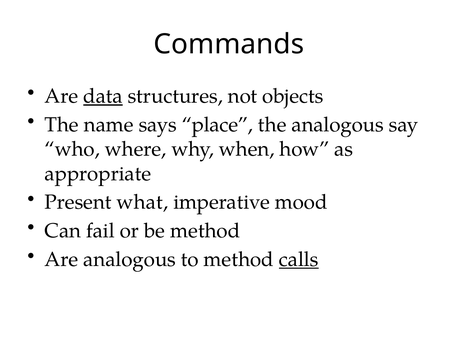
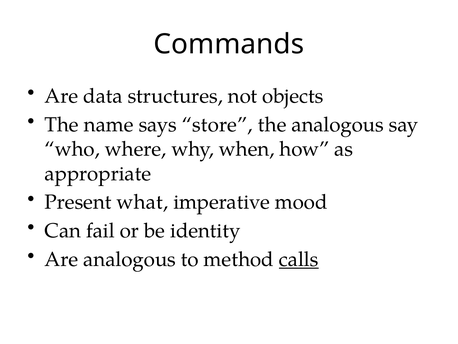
data underline: present -> none
place: place -> store
be method: method -> identity
